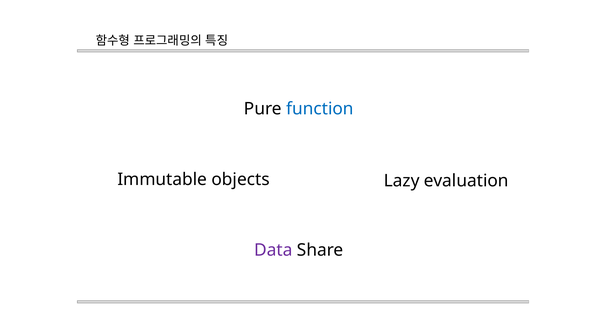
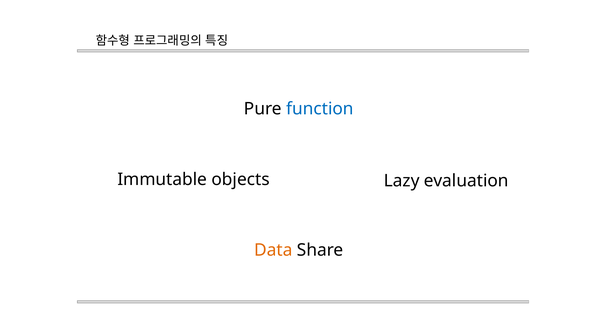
Data colour: purple -> orange
